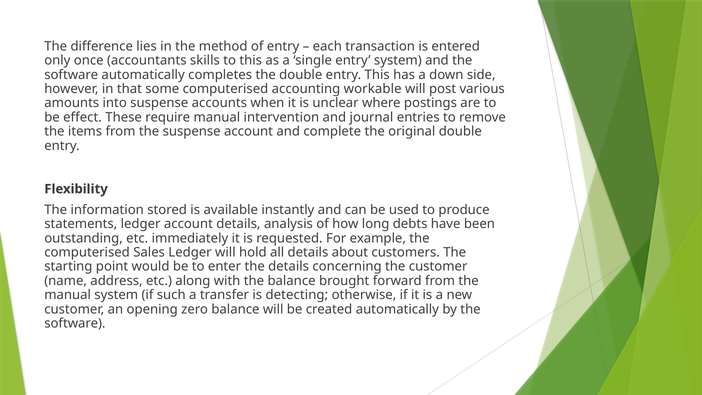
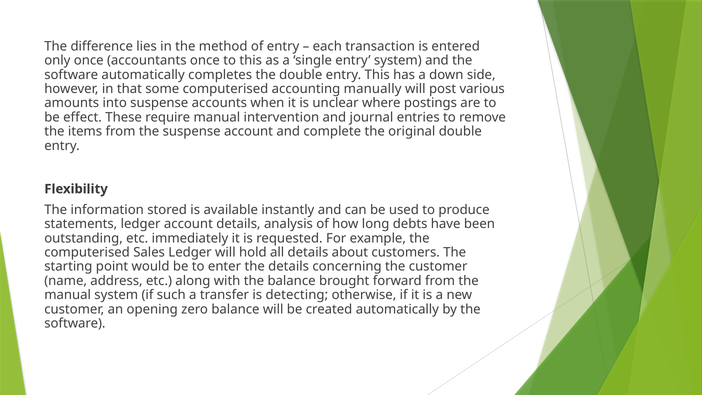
accountants skills: skills -> once
workable: workable -> manually
